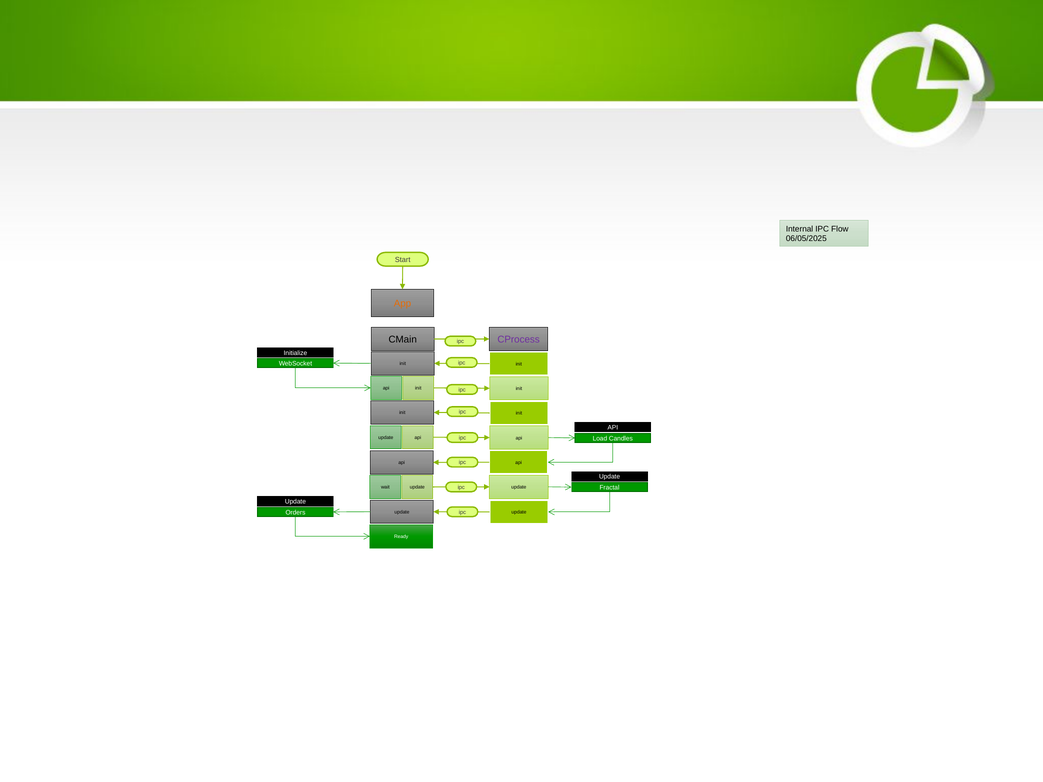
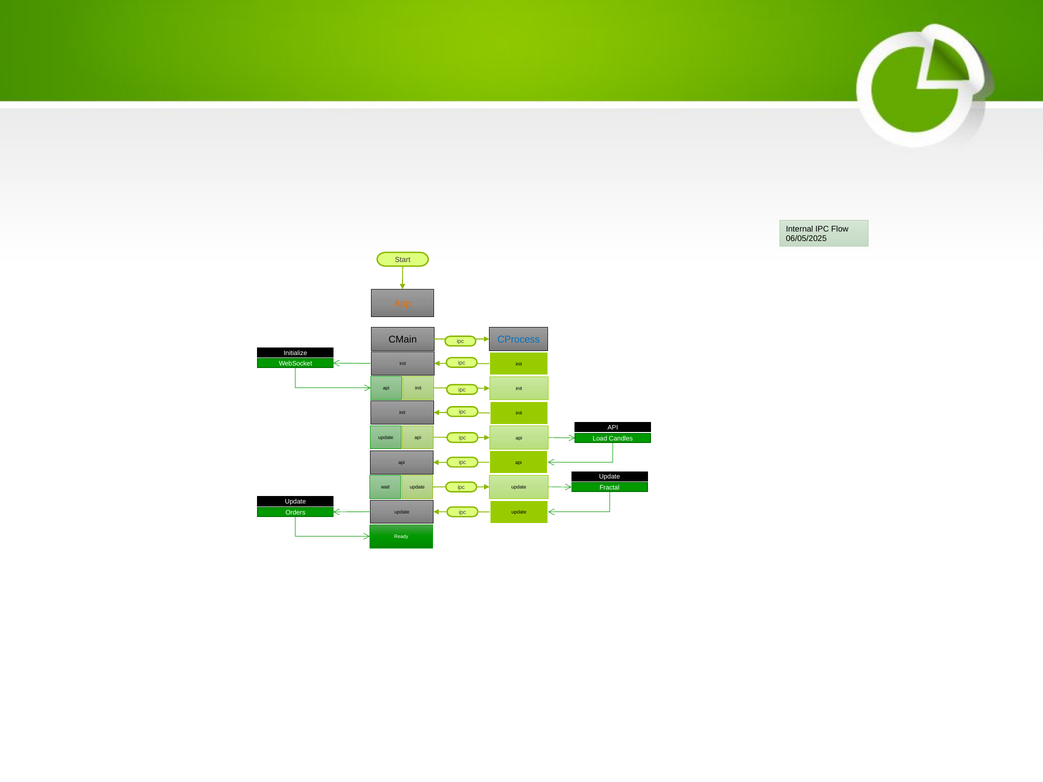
CProcess colour: purple -> blue
